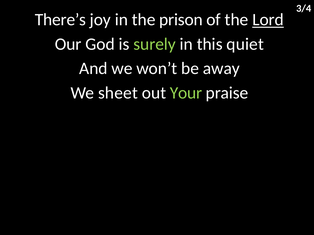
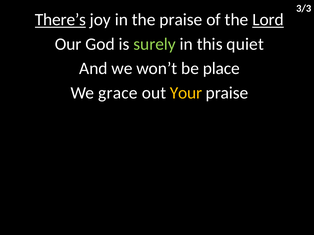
3/4: 3/4 -> 3/3
There’s underline: none -> present
the prison: prison -> praise
away: away -> place
sheet: sheet -> grace
Your colour: light green -> yellow
